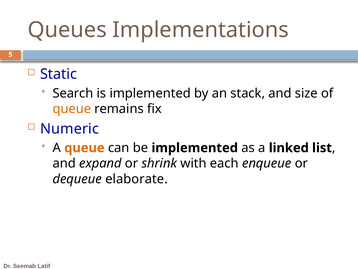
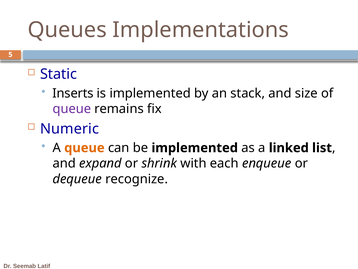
Search: Search -> Inserts
queue at (72, 109) colour: orange -> purple
elaborate: elaborate -> recognize
